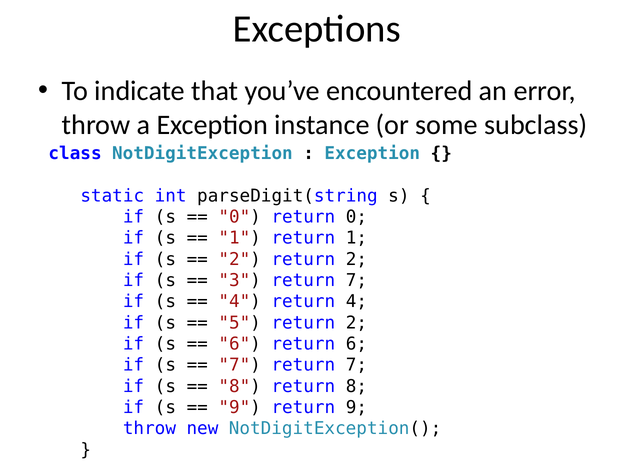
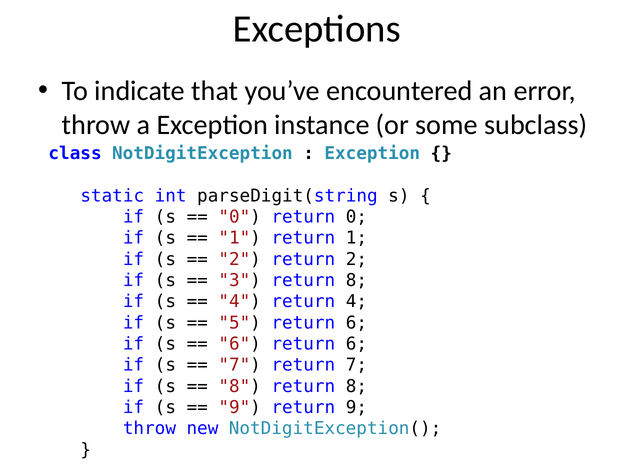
3 return 7: 7 -> 8
5 return 2: 2 -> 6
